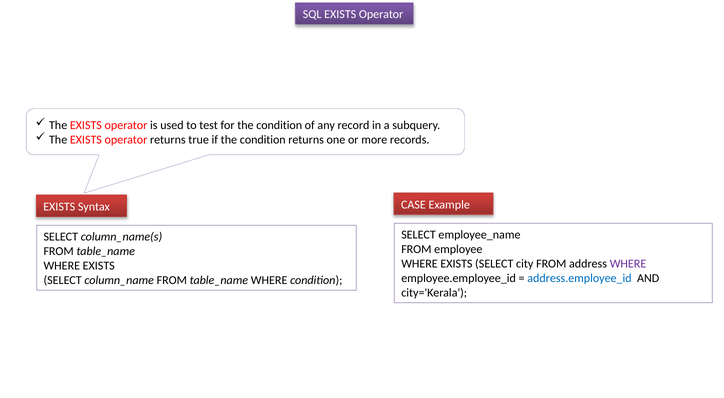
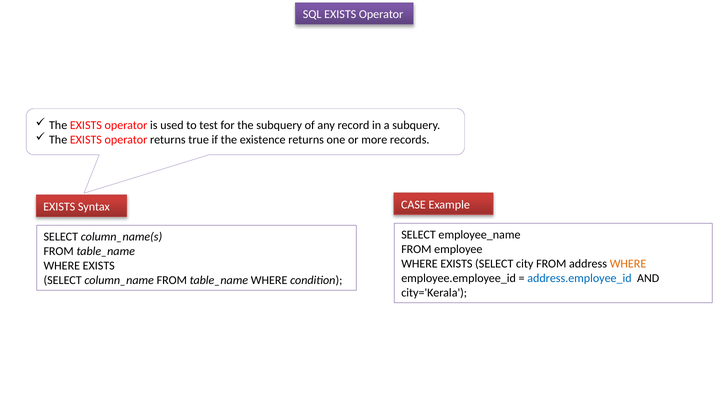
for the condition: condition -> subquery
if the condition: condition -> existence
WHERE at (628, 264) colour: purple -> orange
